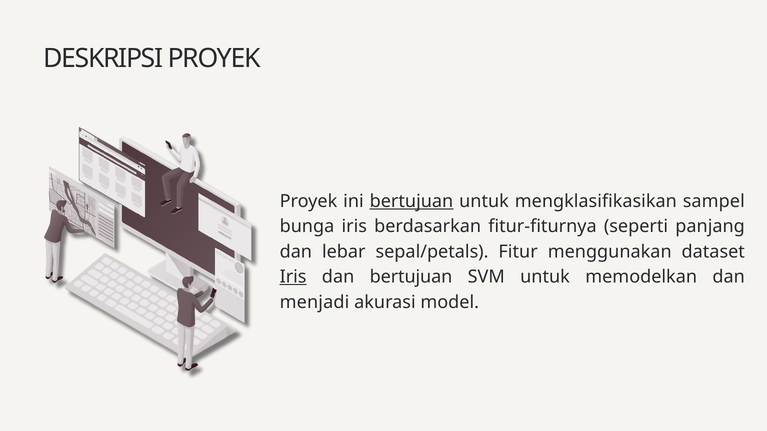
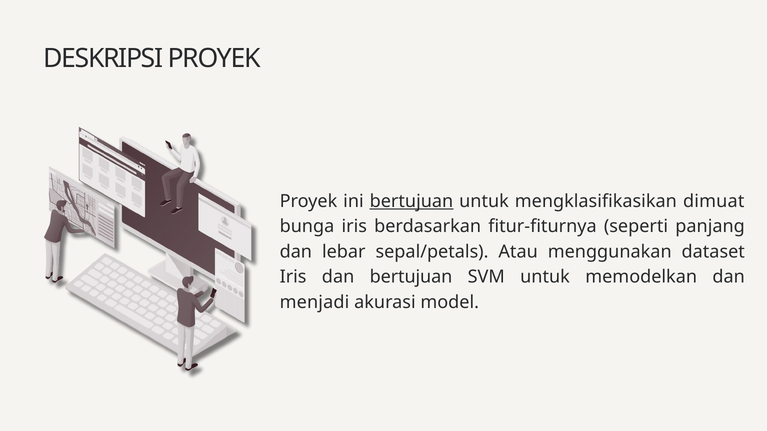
sampel: sampel -> dimuat
Fitur: Fitur -> Atau
Iris at (293, 277) underline: present -> none
